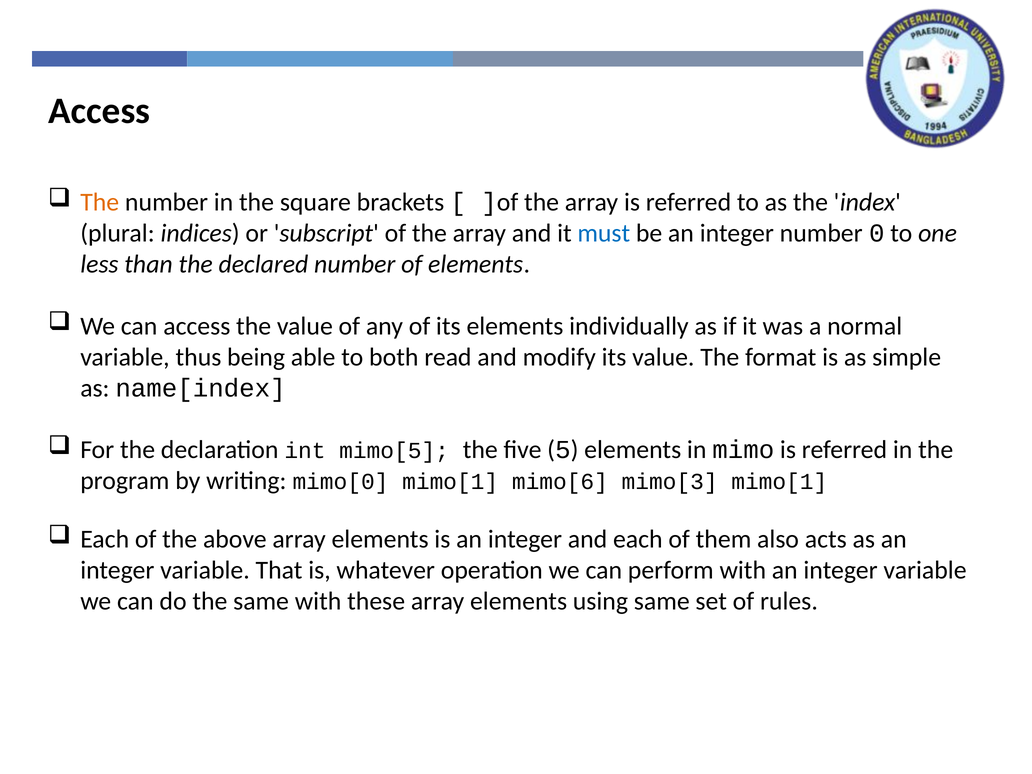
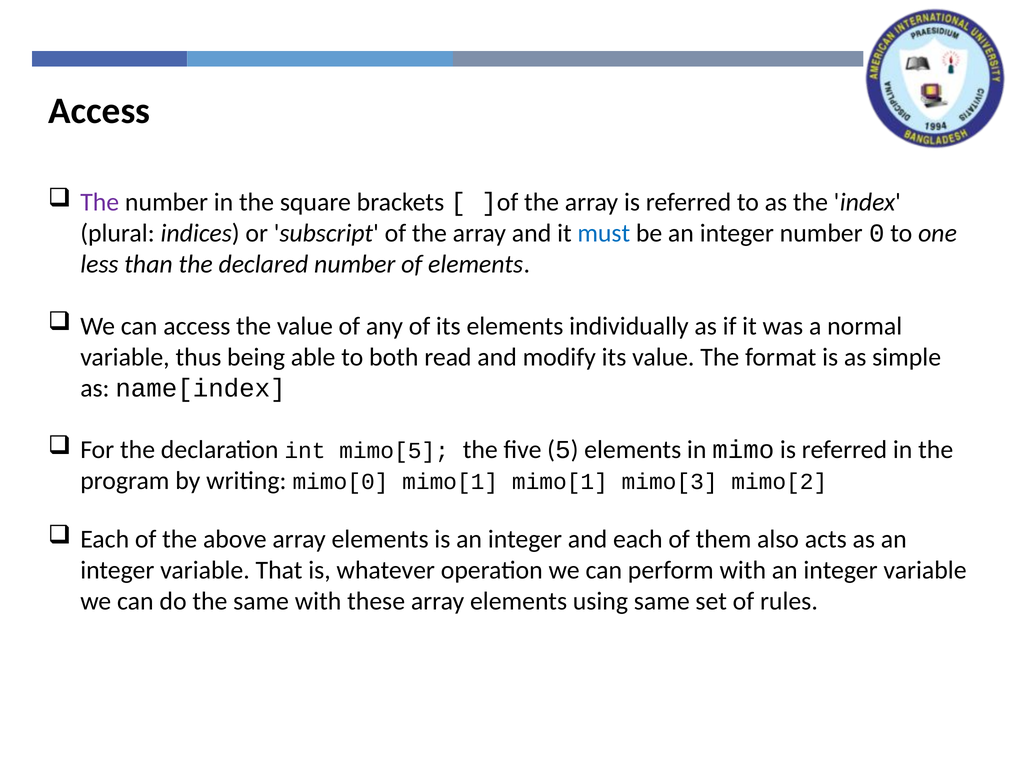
The at (100, 202) colour: orange -> purple
mimo[1 mimo[6: mimo[6 -> mimo[1
mimo[3 mimo[1: mimo[1 -> mimo[2
